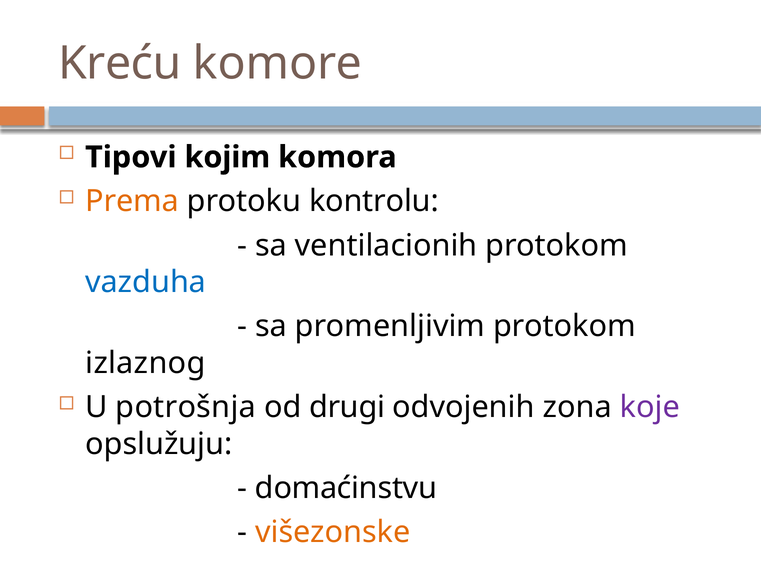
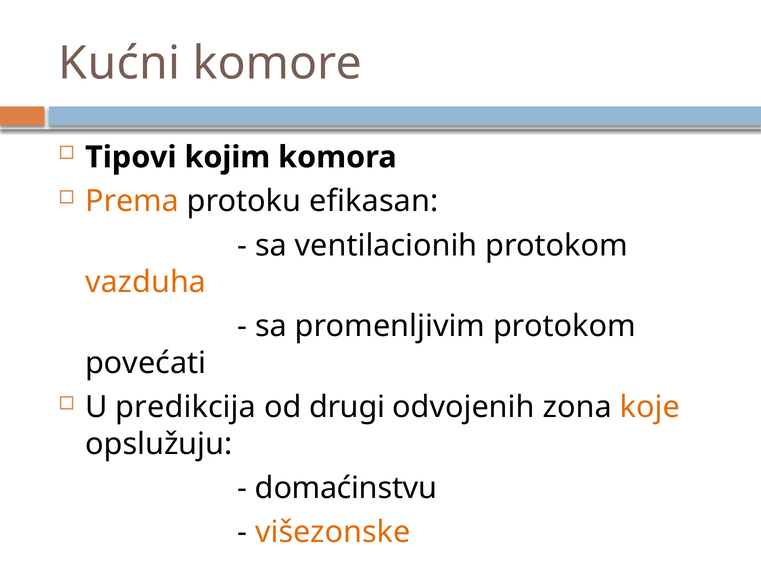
Kreću: Kreću -> Kućni
kontrolu: kontrolu -> efikasan
vazduha colour: blue -> orange
izlaznog: izlaznog -> povećati
potrošnja: potrošnja -> predikcija
koje colour: purple -> orange
